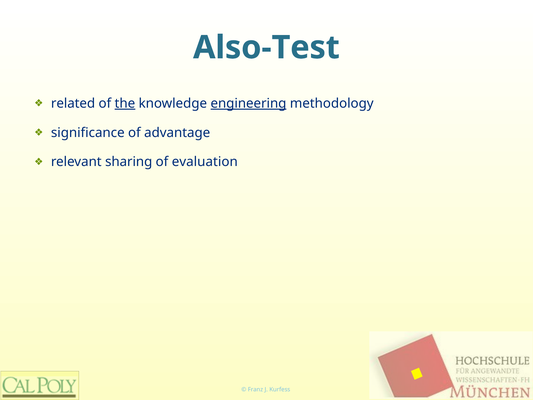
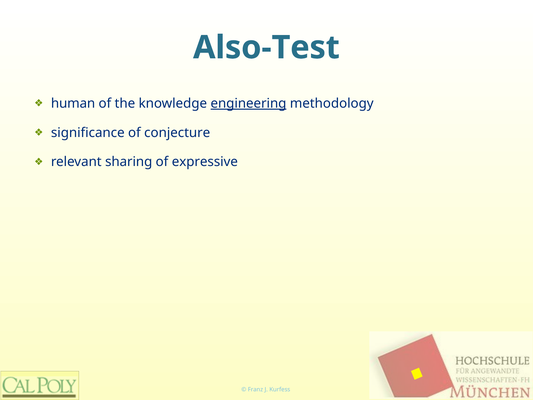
related: related -> human
the underline: present -> none
advantage: advantage -> conjecture
evaluation: evaluation -> expressive
